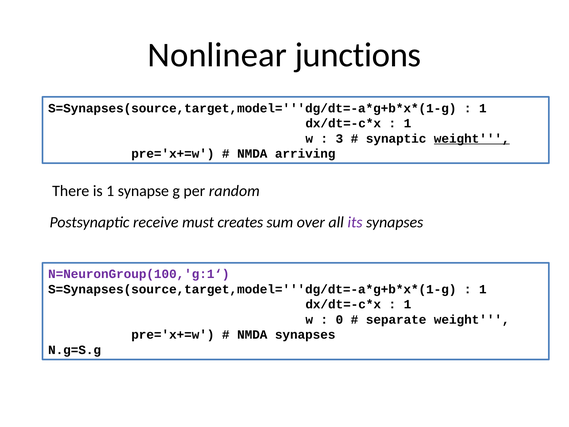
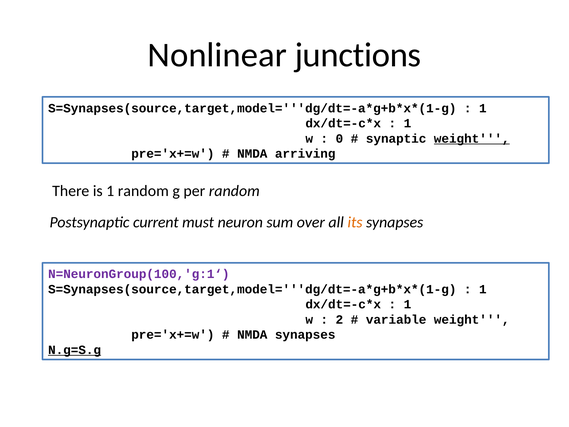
3: 3 -> 0
1 synapse: synapse -> random
receive: receive -> current
creates: creates -> neuron
its colour: purple -> orange
0: 0 -> 2
separate: separate -> variable
N.g=S.g underline: none -> present
